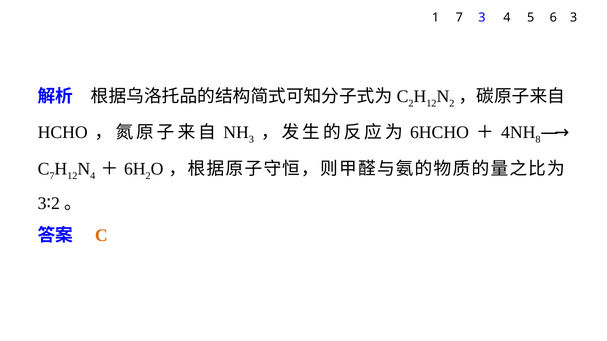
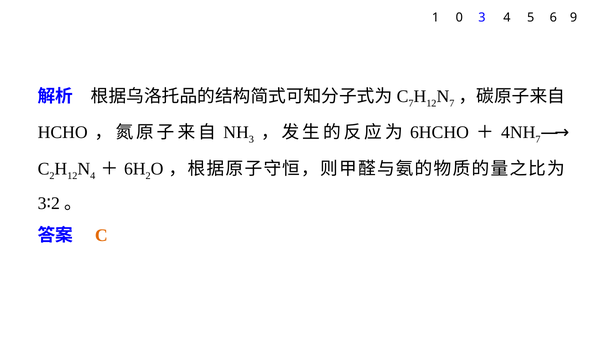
1 7: 7 -> 0
6 3: 3 -> 9
C 2: 2 -> 7
2 at (452, 103): 2 -> 7
8 at (538, 140): 8 -> 7
C 7: 7 -> 2
